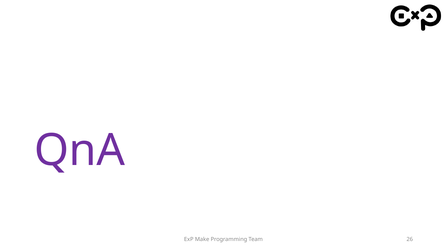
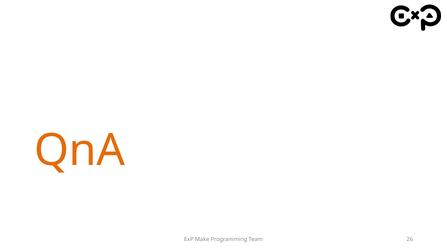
QnA colour: purple -> orange
